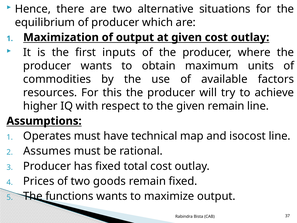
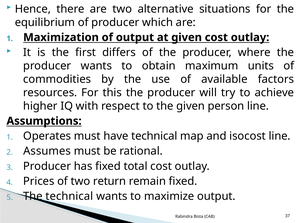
inputs: inputs -> differs
given remain: remain -> person
goods: goods -> return
The functions: functions -> technical
